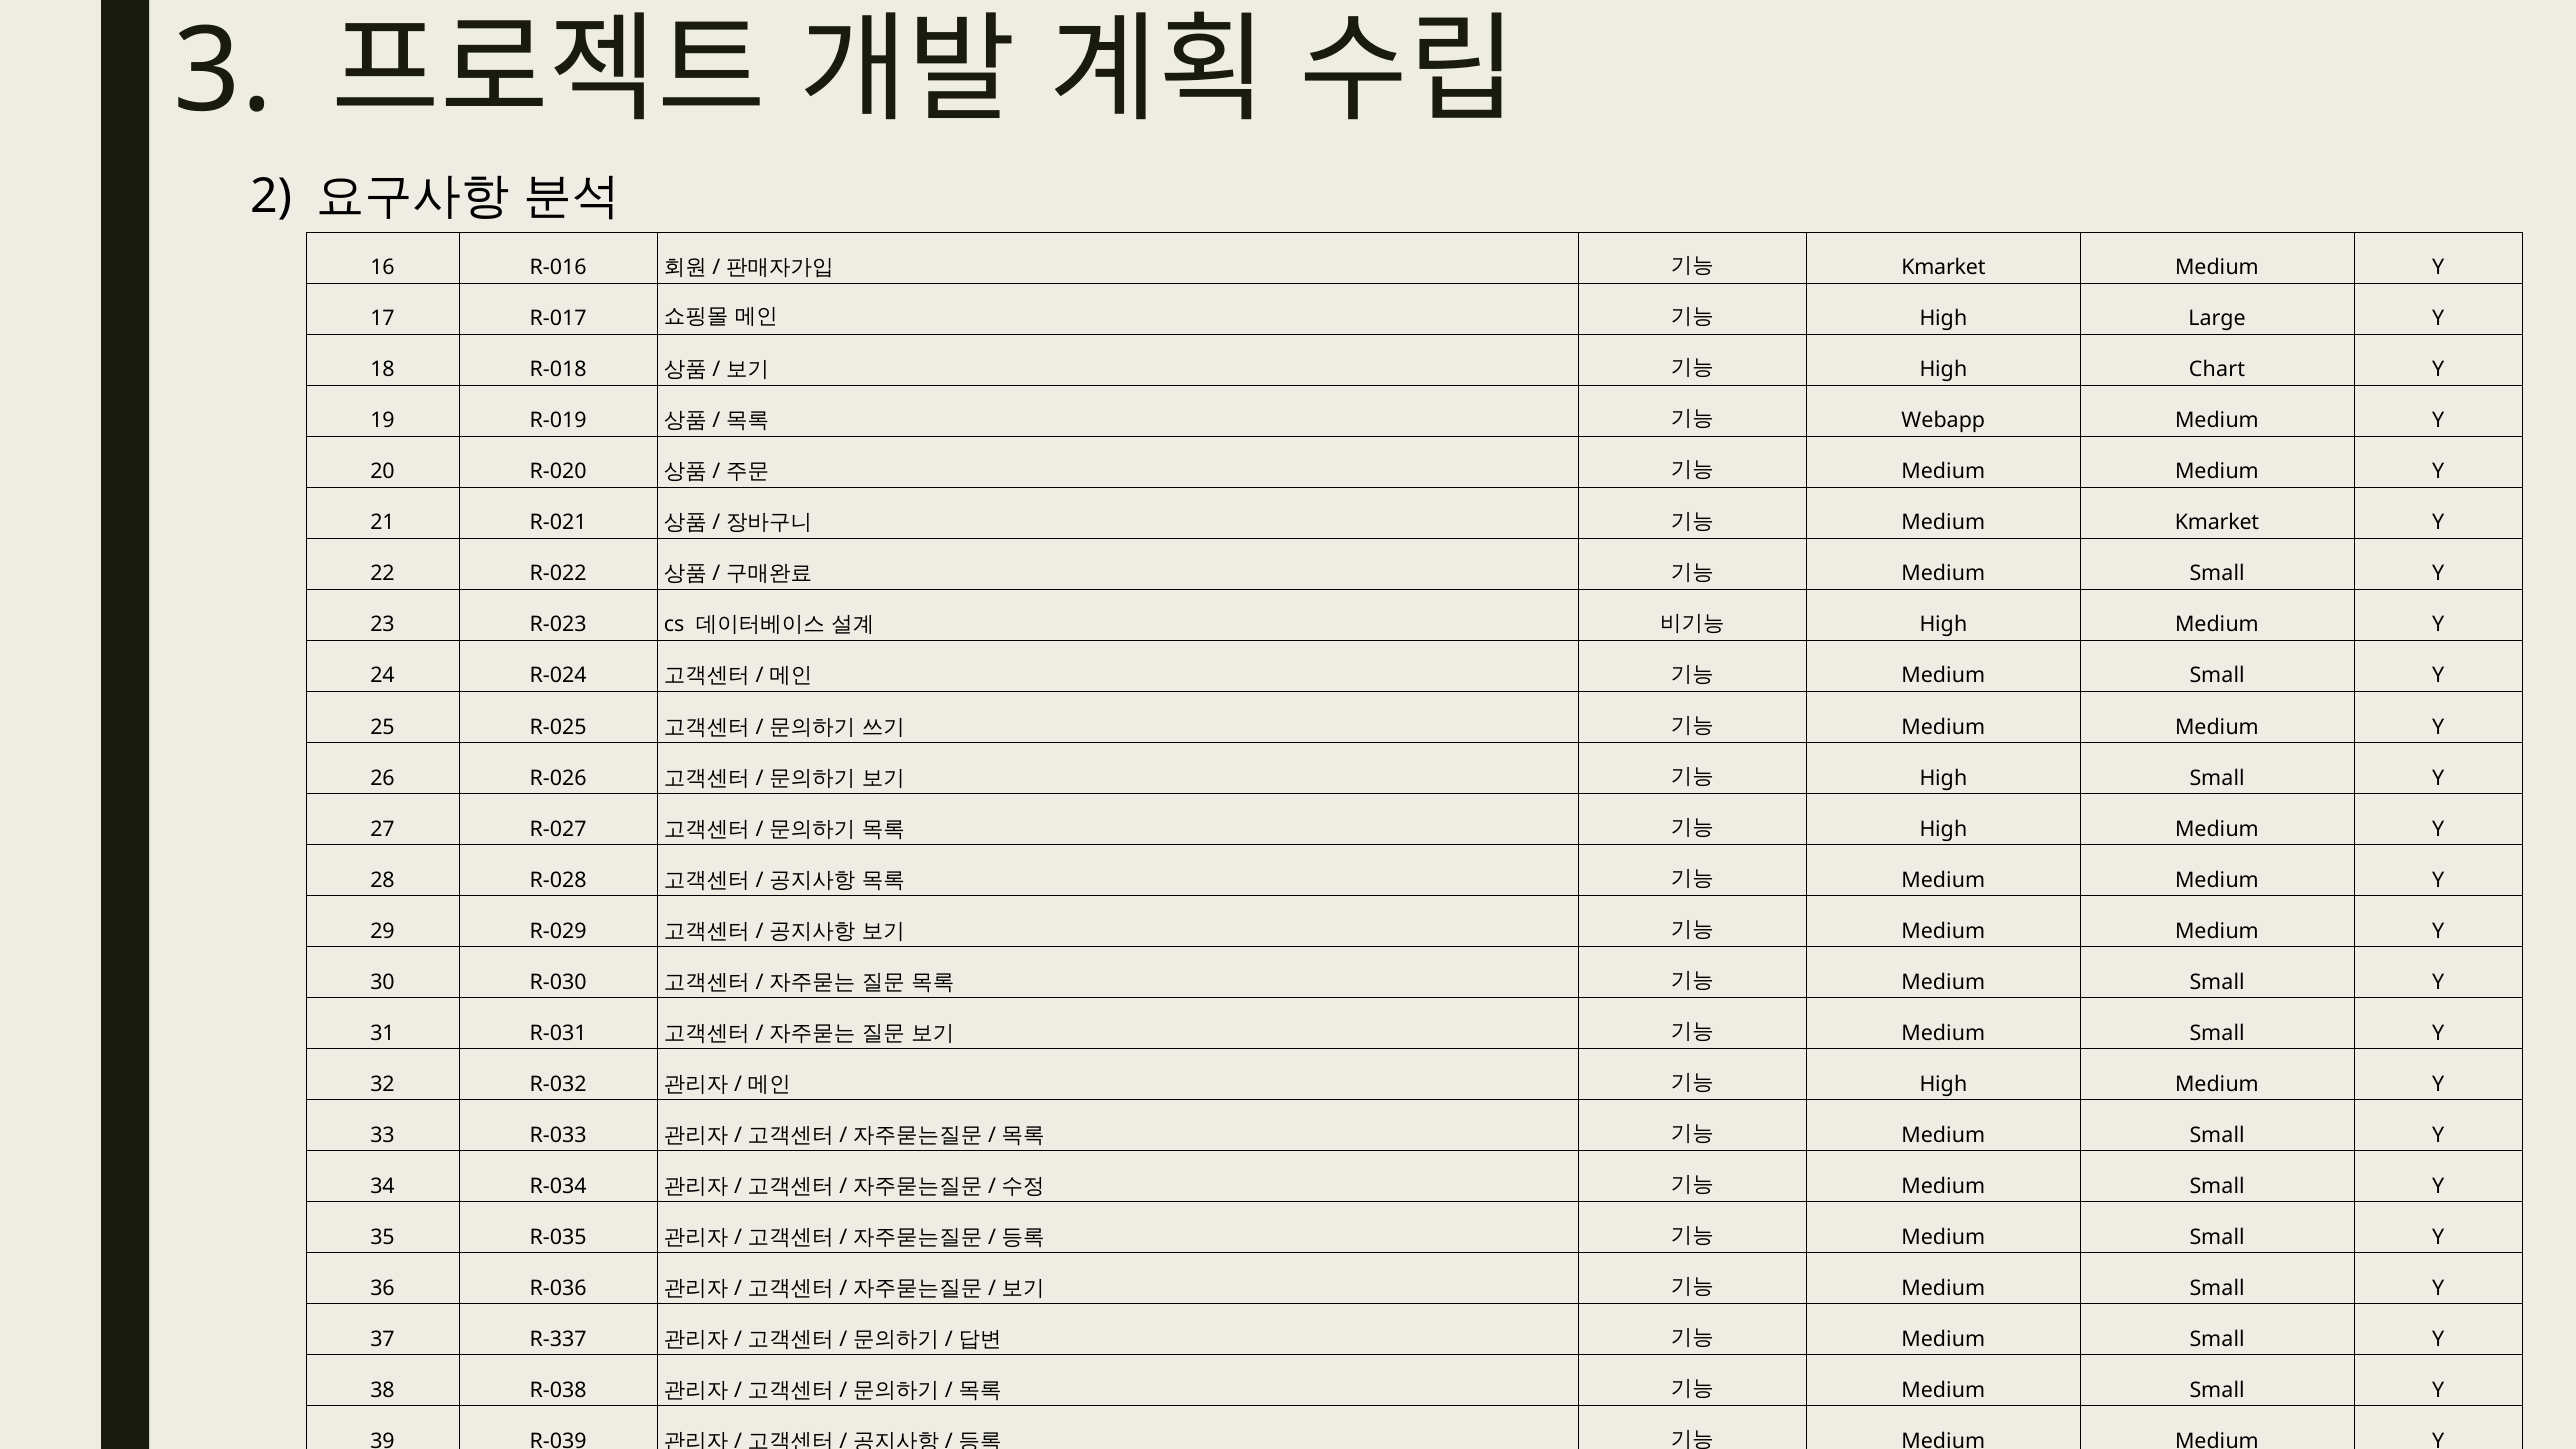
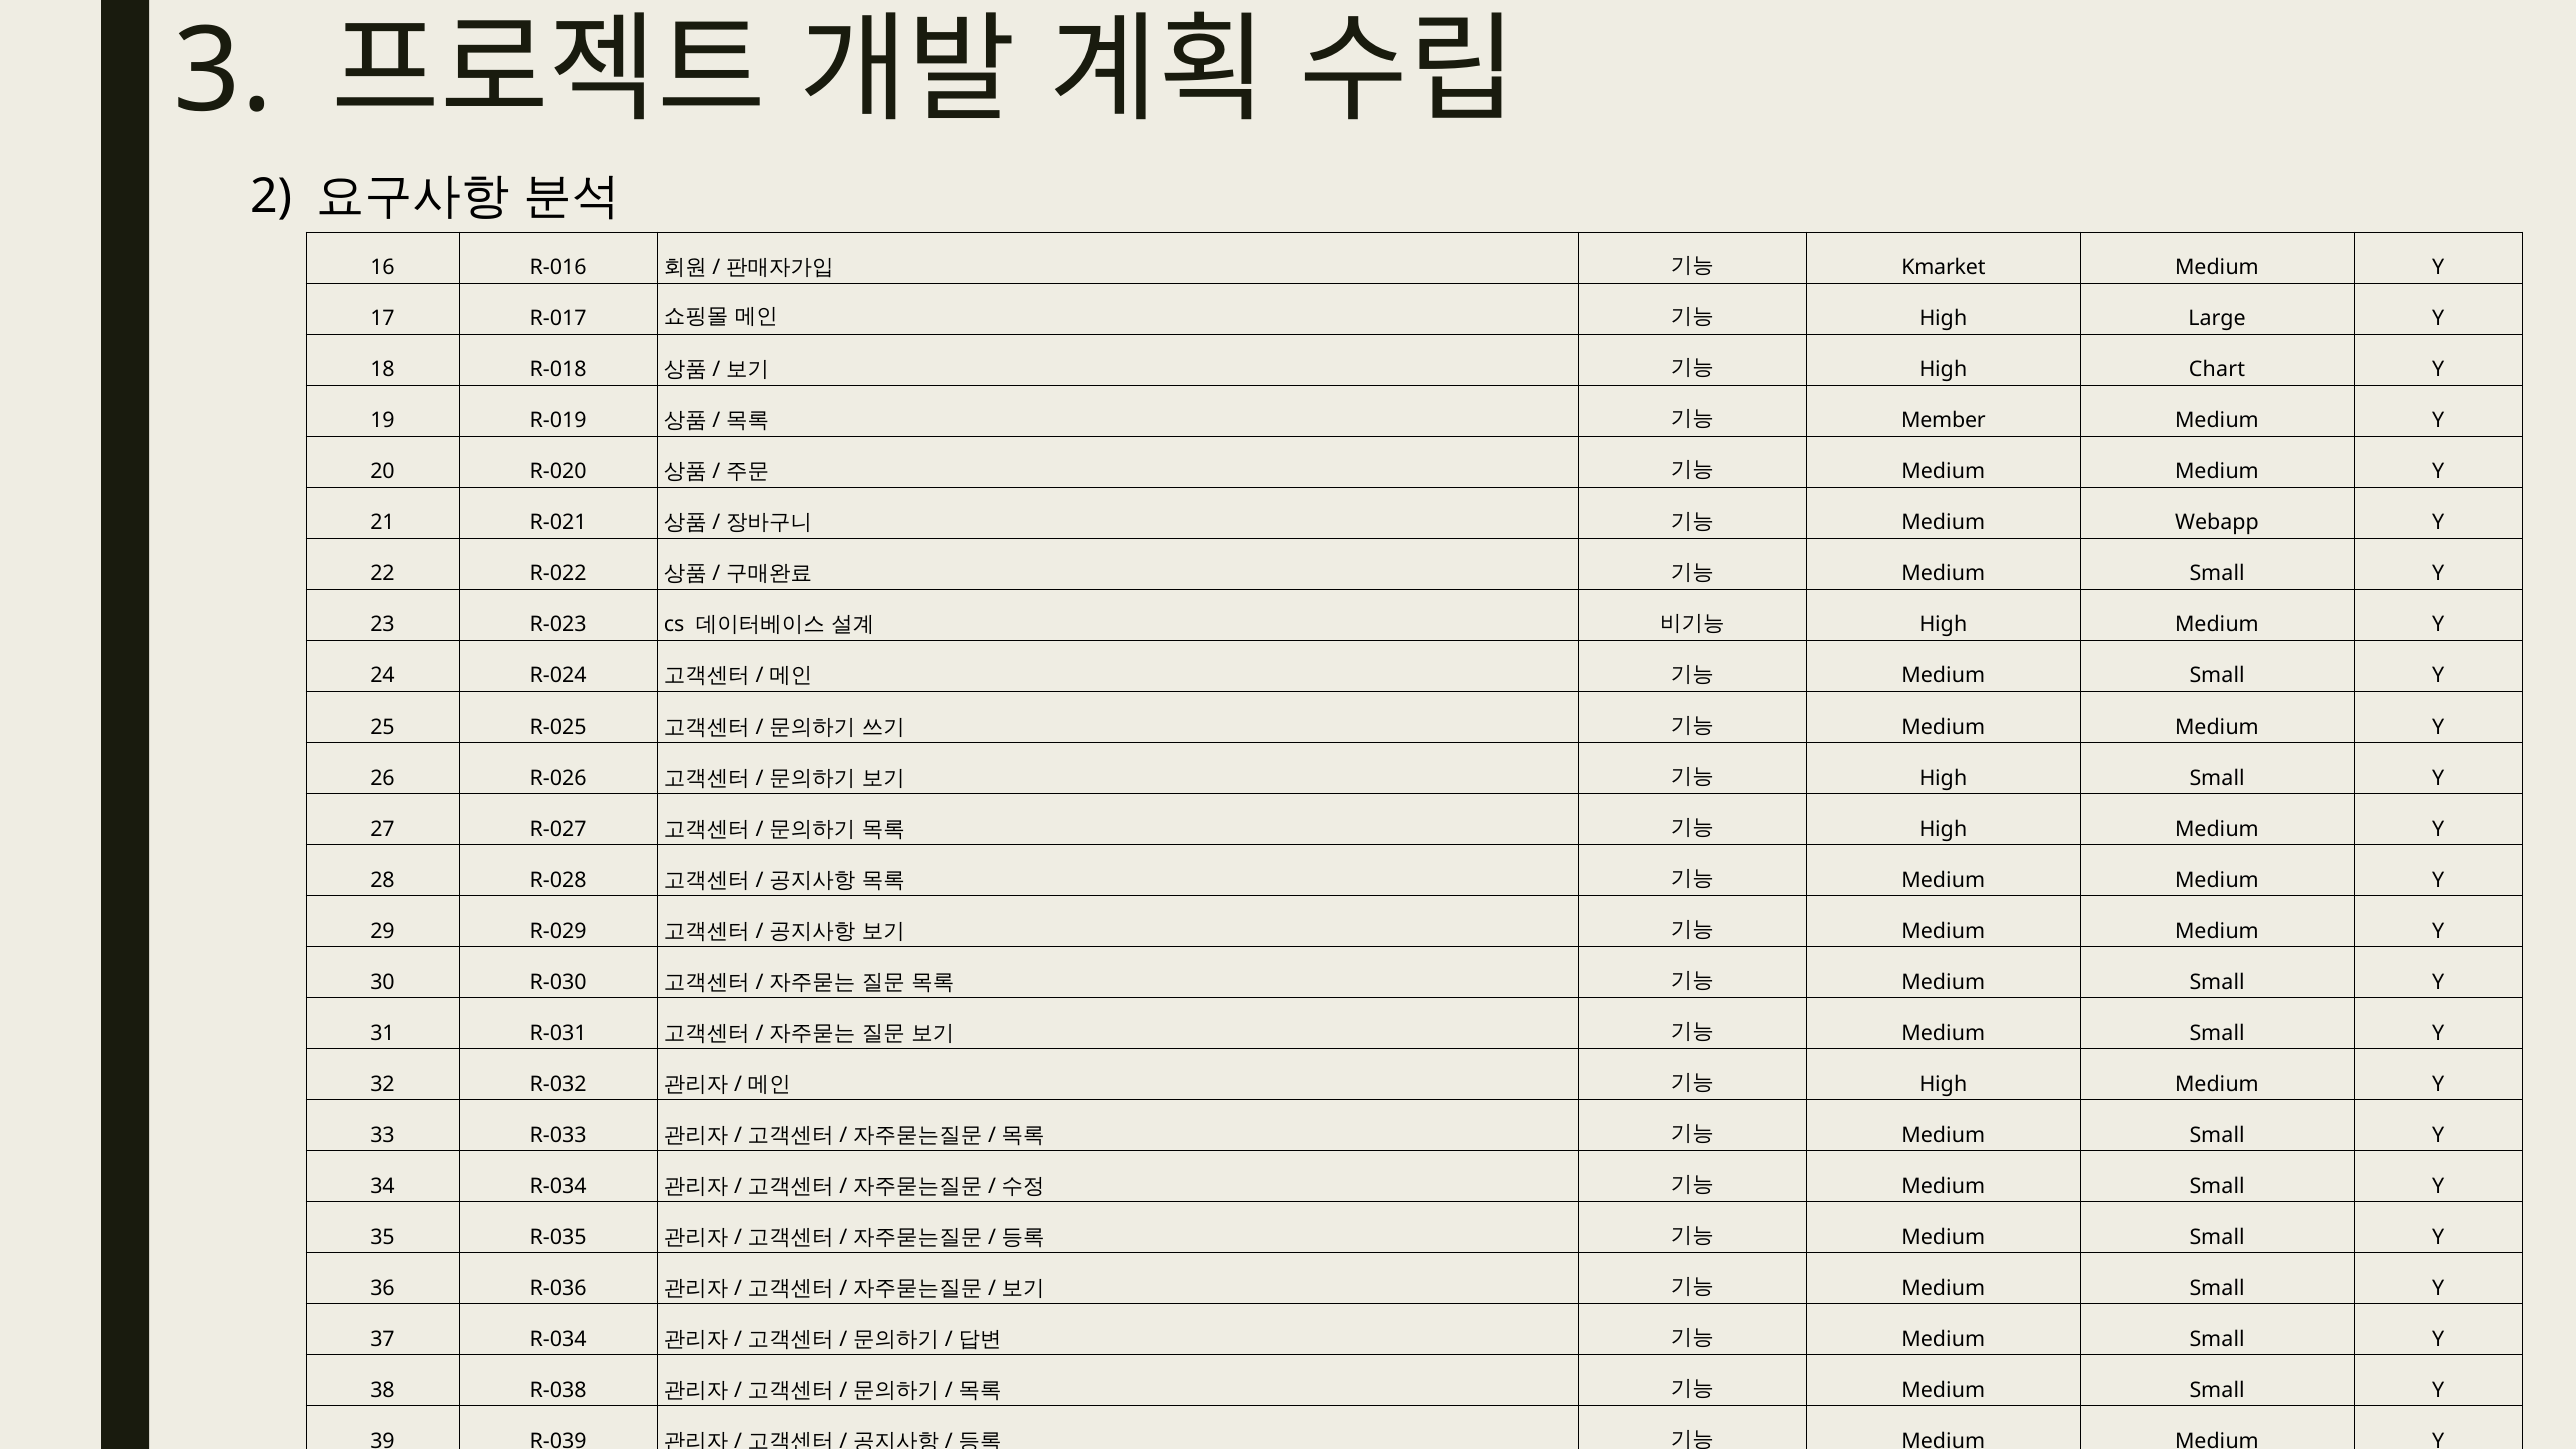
Webapp: Webapp -> Member
Medium Kmarket: Kmarket -> Webapp
37 R-337: R-337 -> R-034
